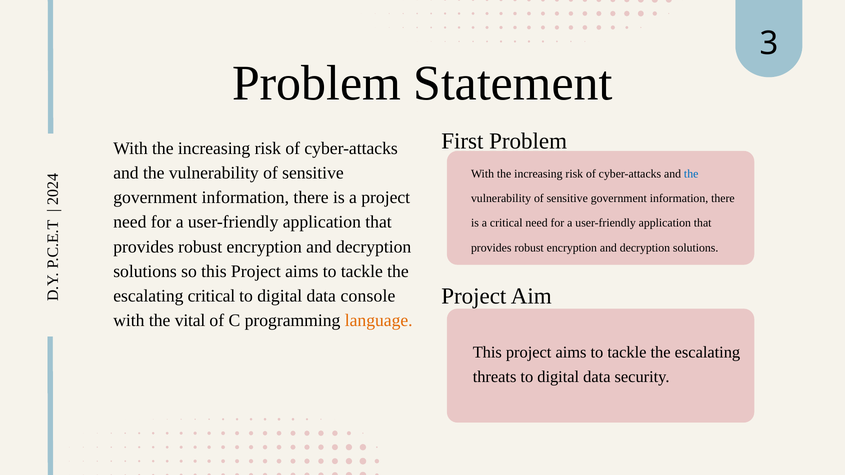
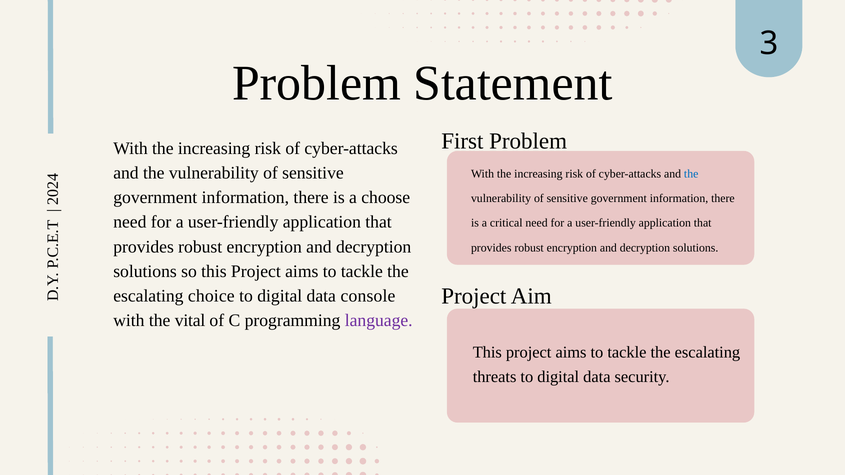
a project: project -> choose
escalating critical: critical -> choice
language colour: orange -> purple
